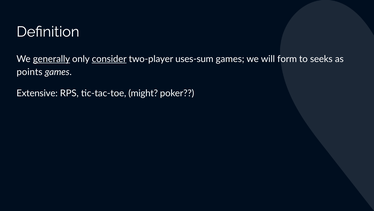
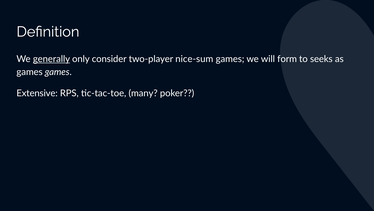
consider underline: present -> none
uses-sum: uses-sum -> nice-sum
points at (30, 72): points -> games
might: might -> many
